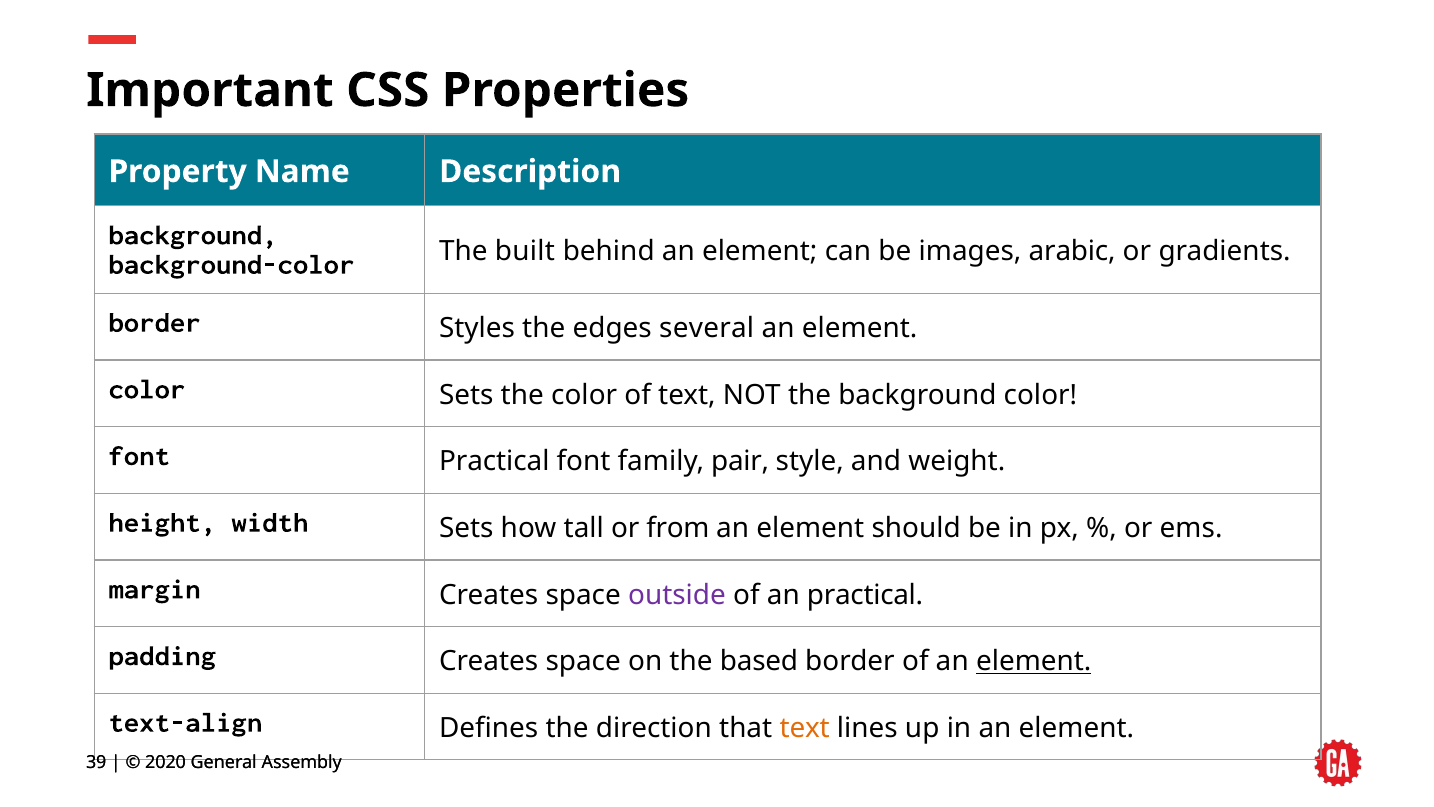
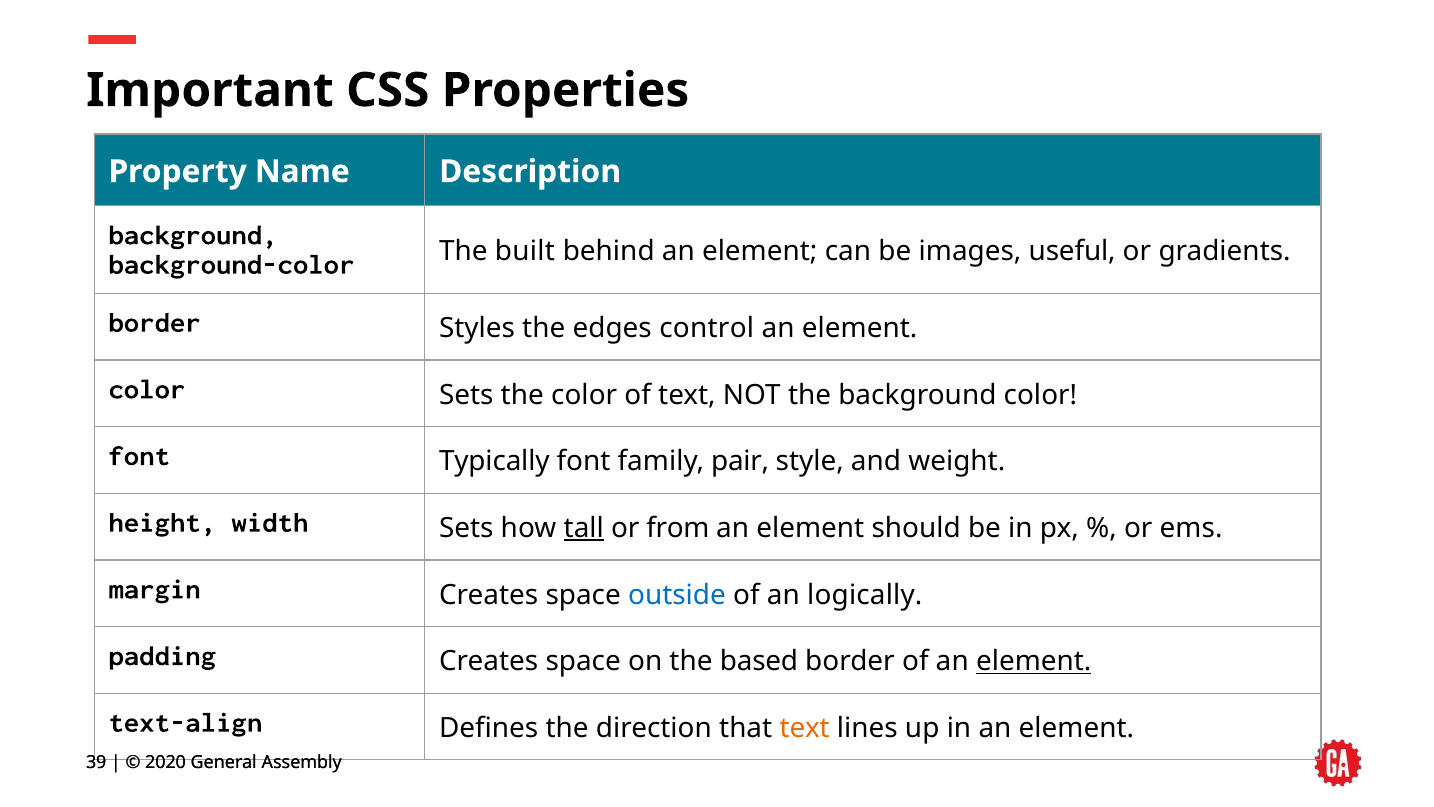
arabic: arabic -> useful
several: several -> control
font Practical: Practical -> Typically
tall underline: none -> present
outside colour: purple -> blue
an practical: practical -> logically
